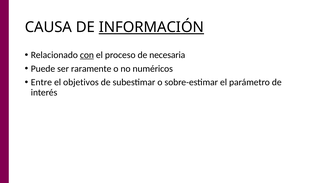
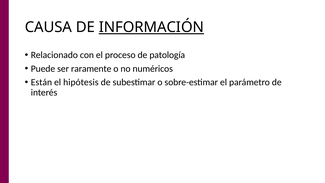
con underline: present -> none
necesaria: necesaria -> patología
Entre: Entre -> Están
objetivos: objetivos -> hipótesis
